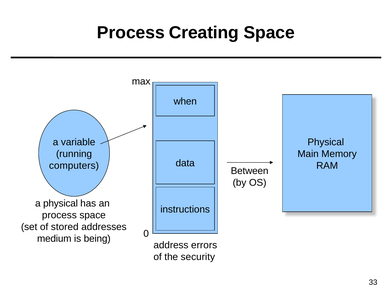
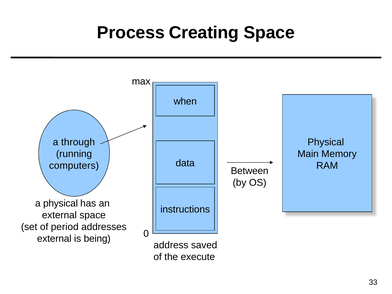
variable: variable -> through
process at (59, 215): process -> external
stored: stored -> period
medium at (54, 239): medium -> external
errors: errors -> saved
security: security -> execute
